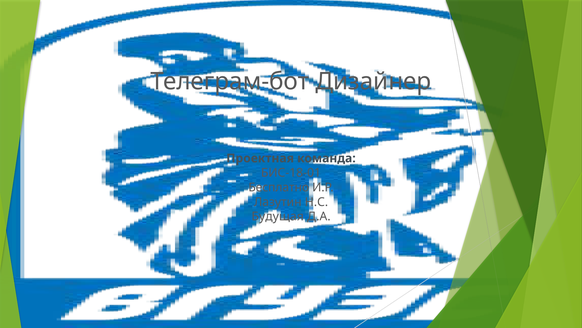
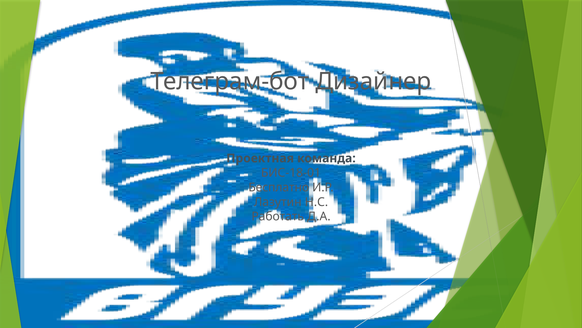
Будущая: Будущая -> Работать
